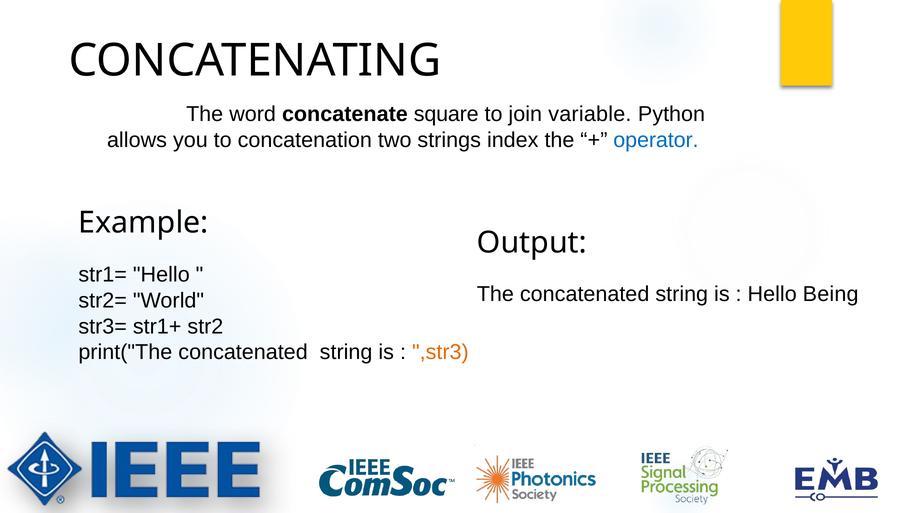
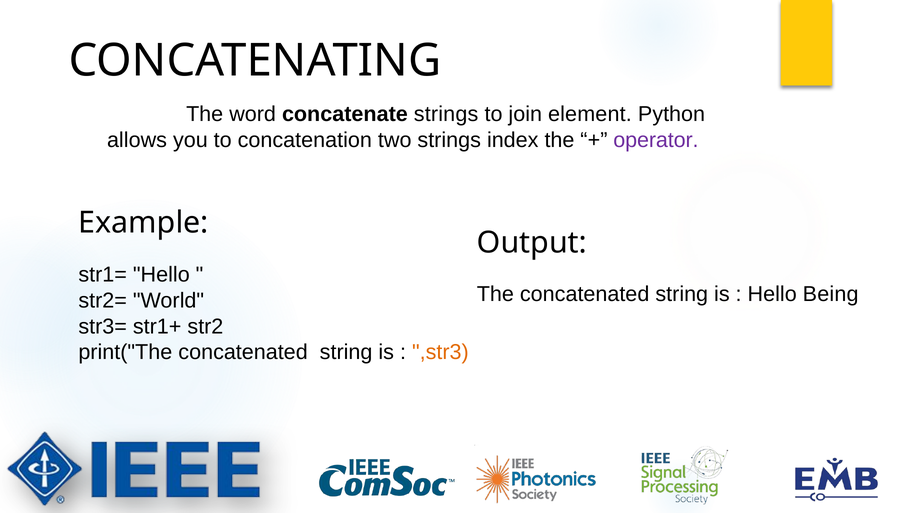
concatenate square: square -> strings
variable: variable -> element
operator colour: blue -> purple
